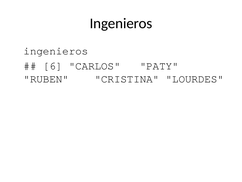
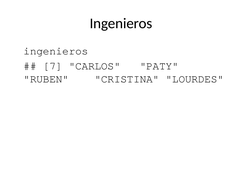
6: 6 -> 7
